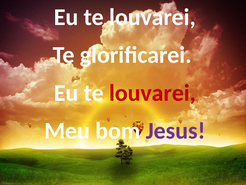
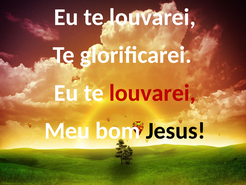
Jesus colour: purple -> black
